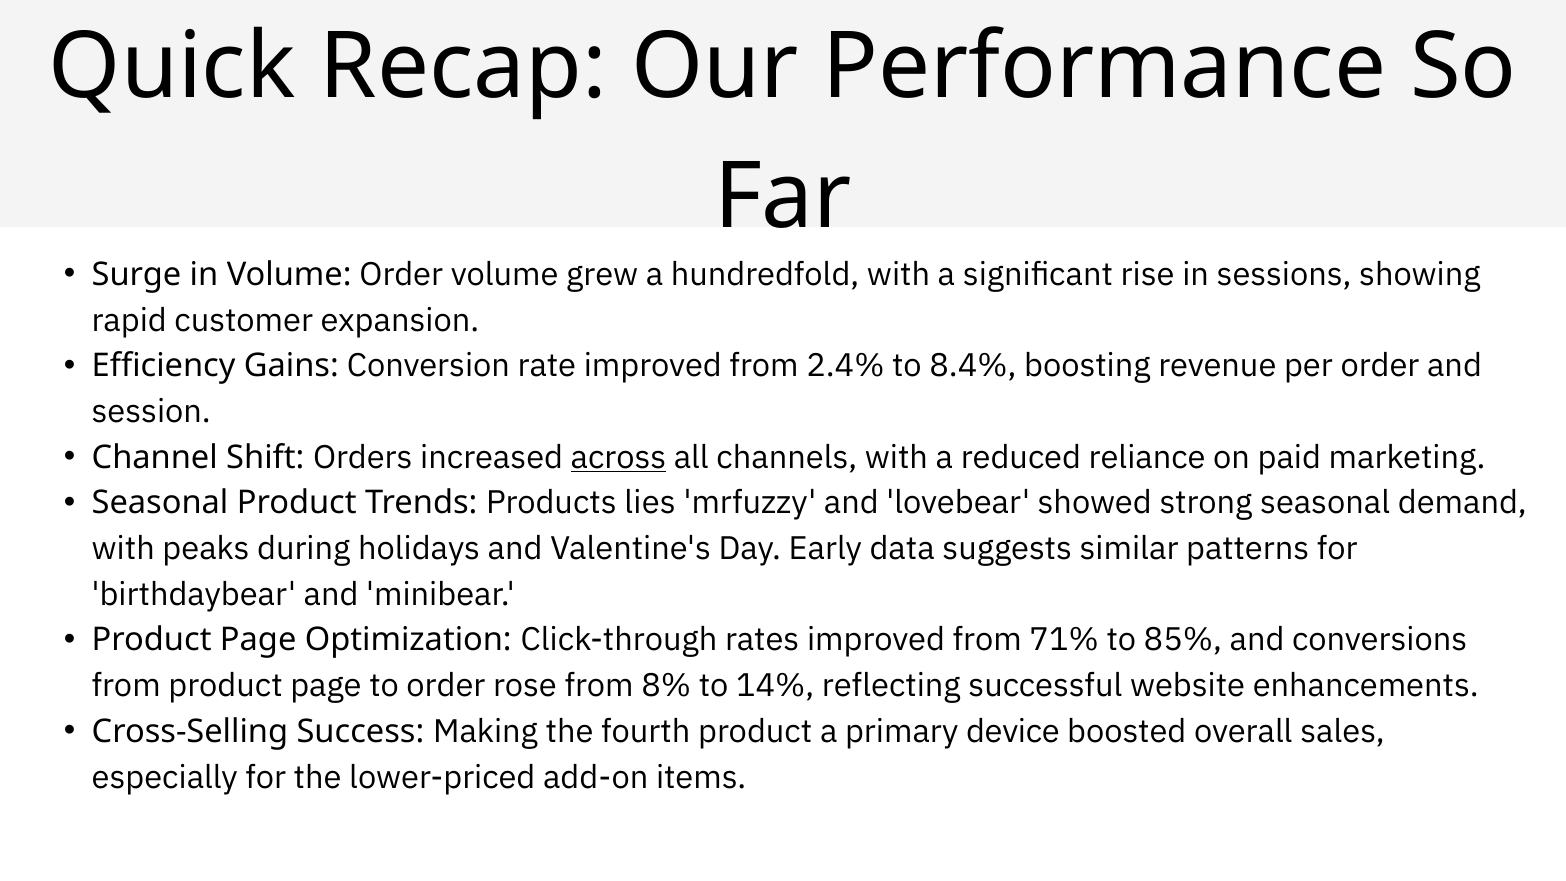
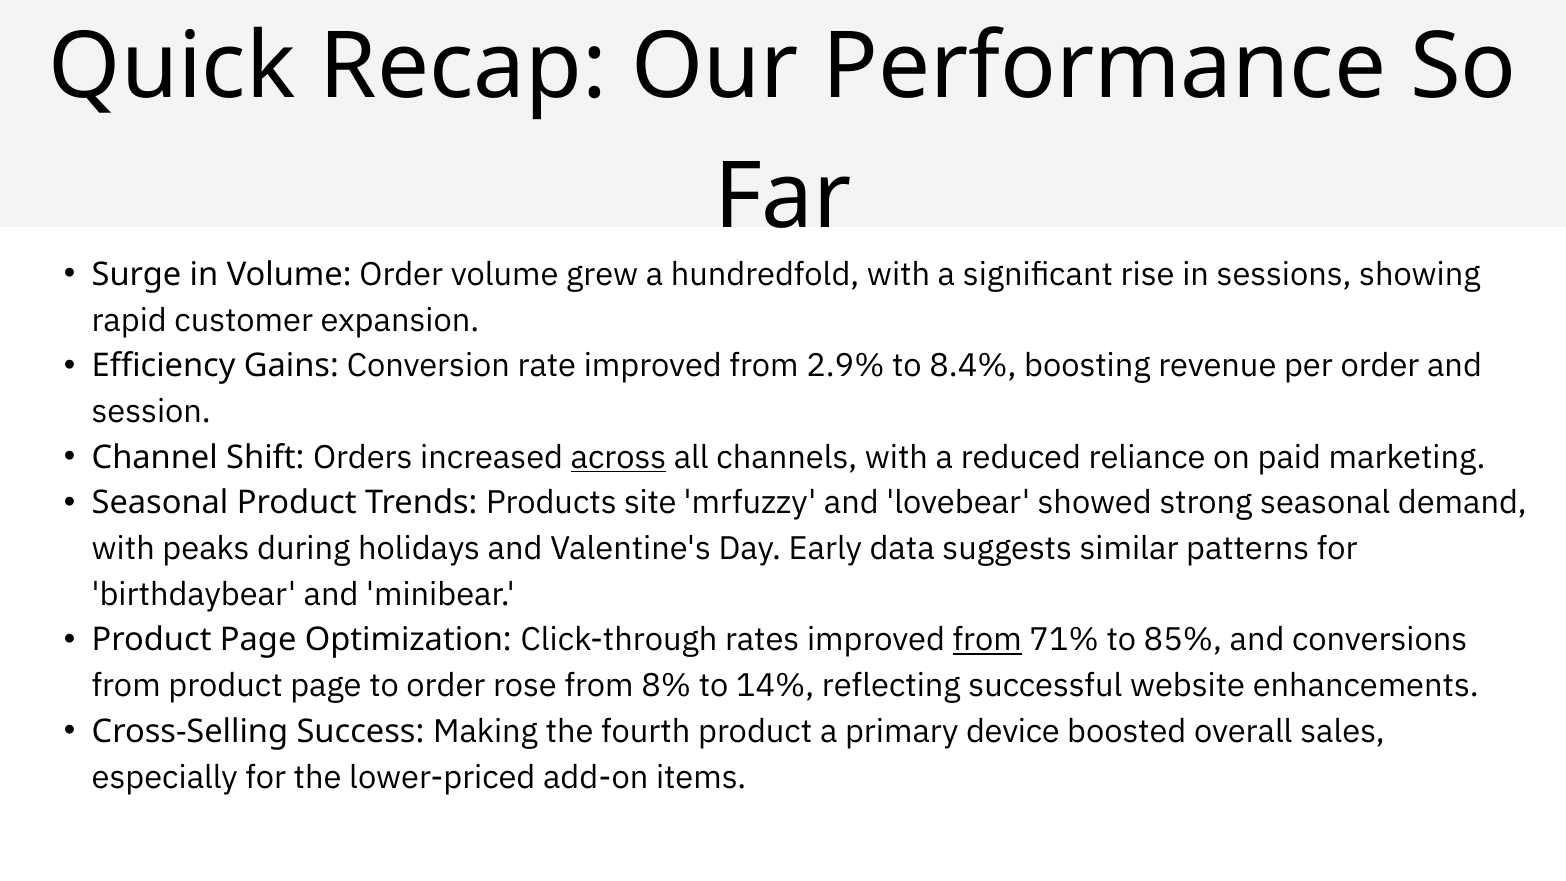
2.4%: 2.4% -> 2.9%
lies: lies -> site
from at (987, 640) underline: none -> present
